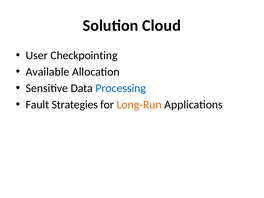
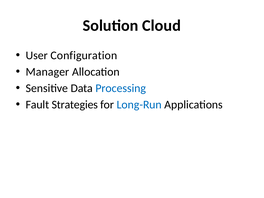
Checkpointing: Checkpointing -> Configuration
Available: Available -> Manager
Long-Run colour: orange -> blue
